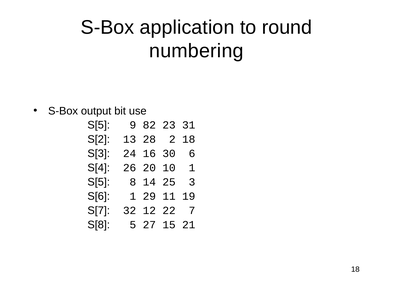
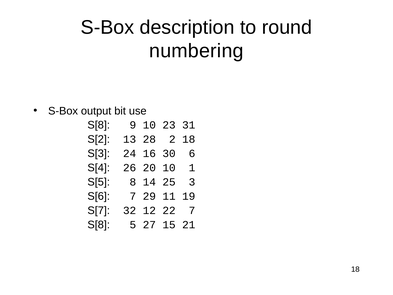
application: application -> description
S[5 at (99, 125): S[5 -> S[8
9 82: 82 -> 10
S[6 1: 1 -> 7
